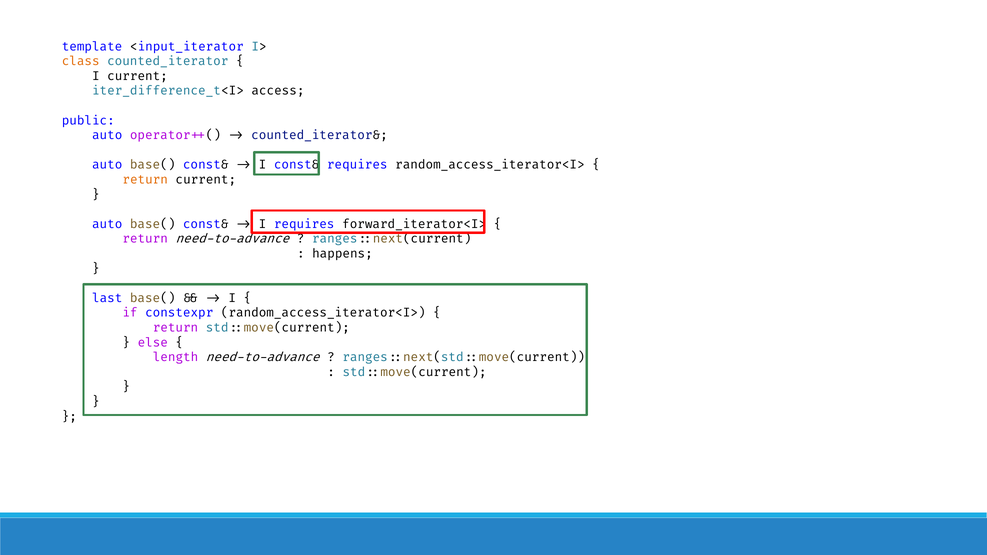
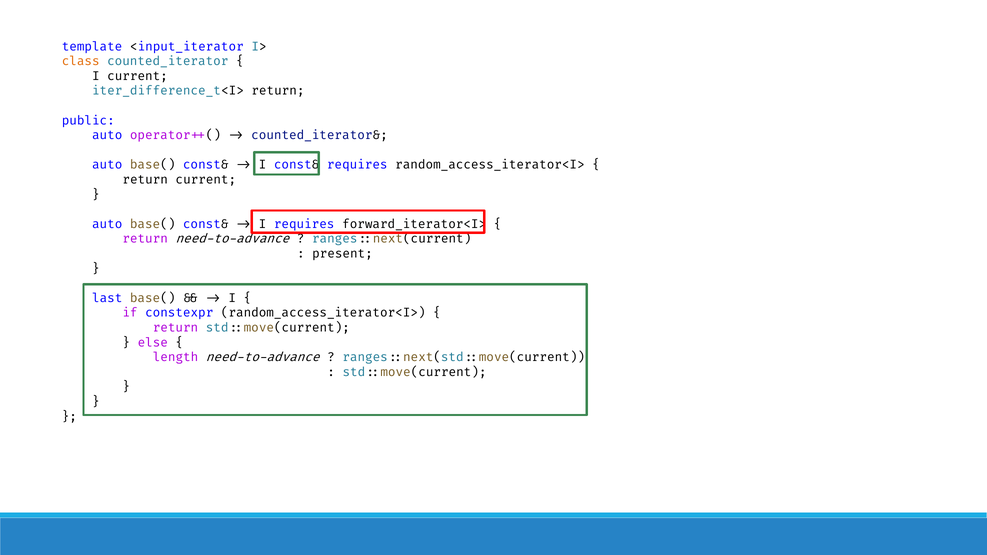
iter_difference_t<I> access: access -> return
return at (145, 180) colour: orange -> black
happens: happens -> present
